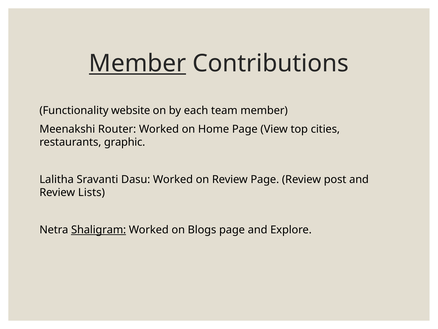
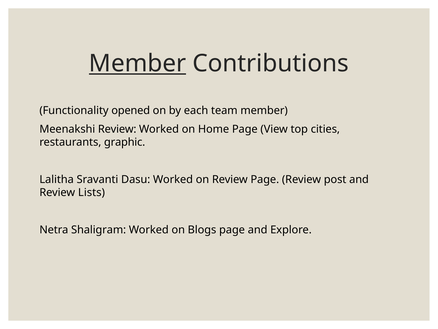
website: website -> opened
Meenakshi Router: Router -> Review
Shaligram underline: present -> none
